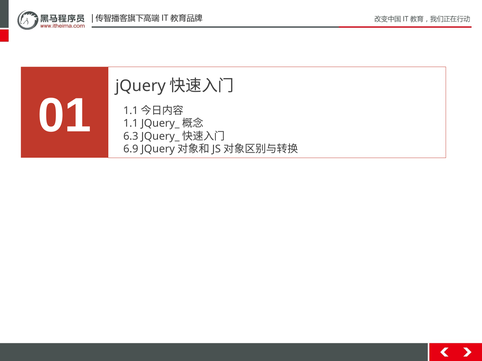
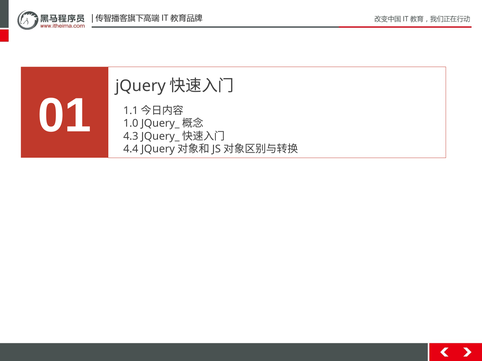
1.1: 1.1 -> 1.0
6.3: 6.3 -> 4.3
6.9: 6.9 -> 4.4
